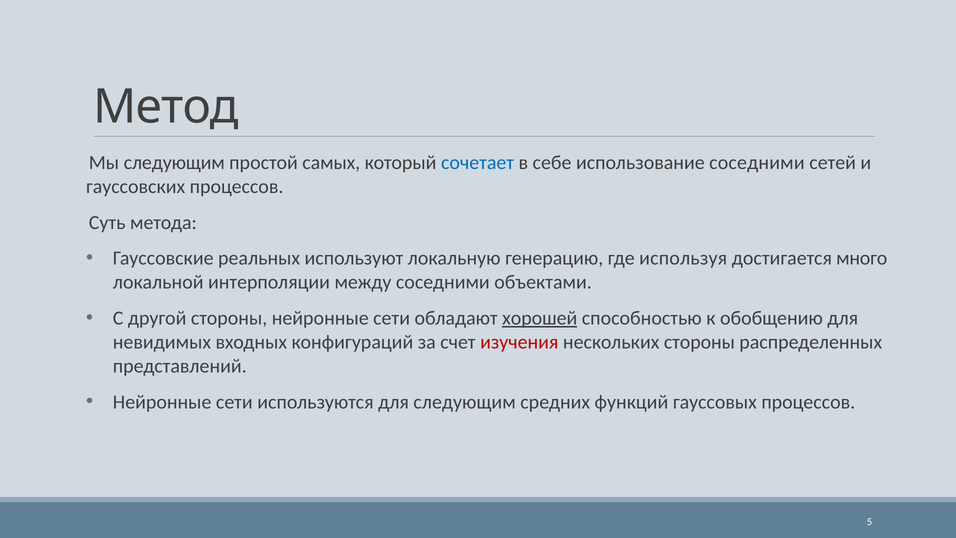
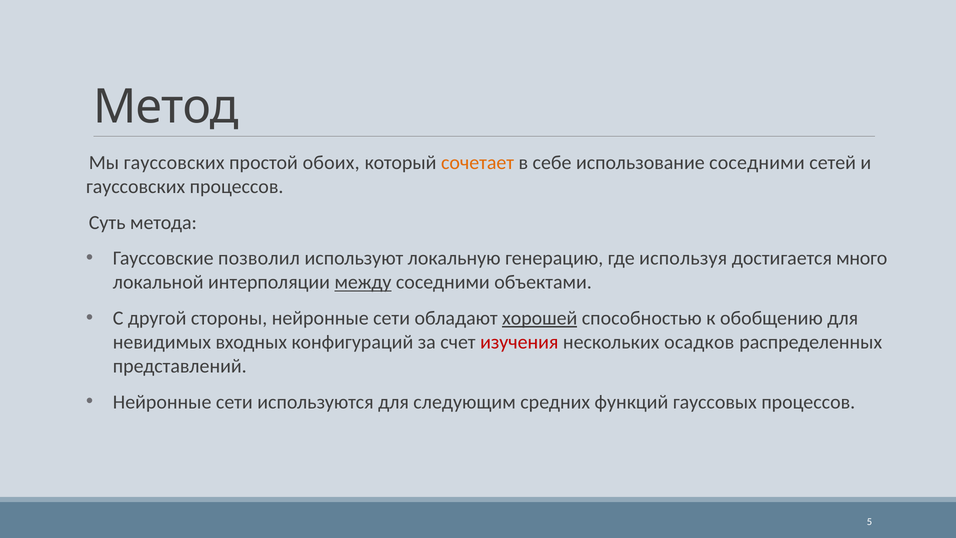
Мы следующим: следующим -> гауссовских
самых: самых -> обоих
сочетает colour: blue -> orange
реальных: реальных -> позволил
между underline: none -> present
нескольких стороны: стороны -> осадков
